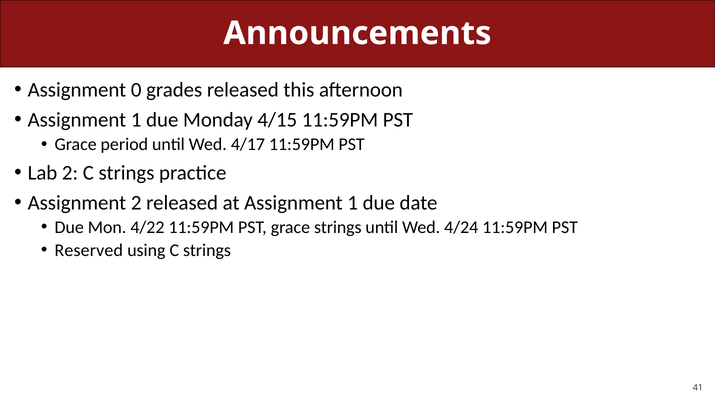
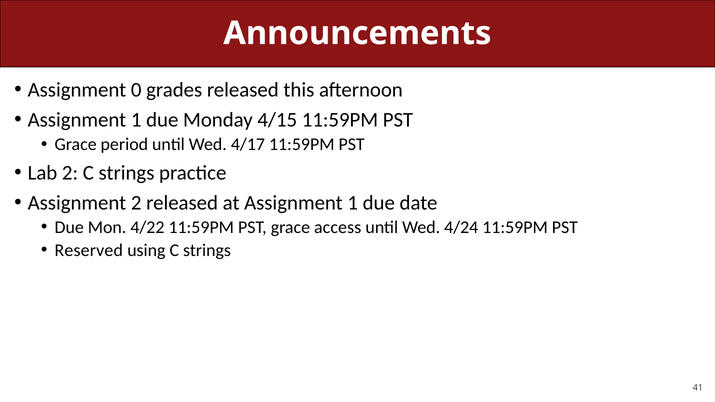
grace strings: strings -> access
